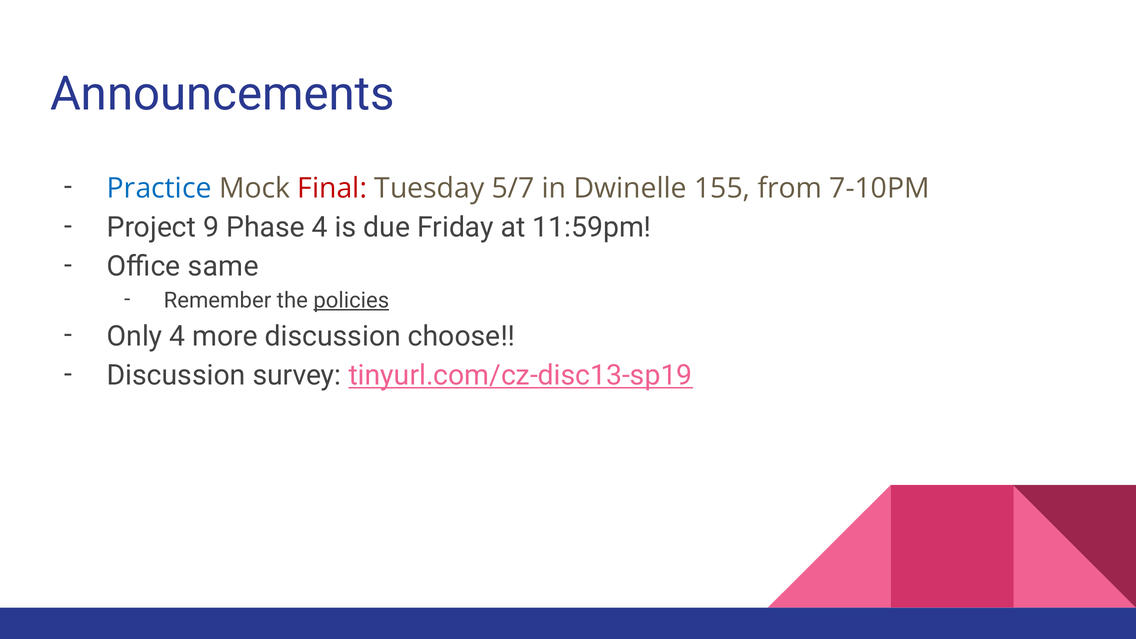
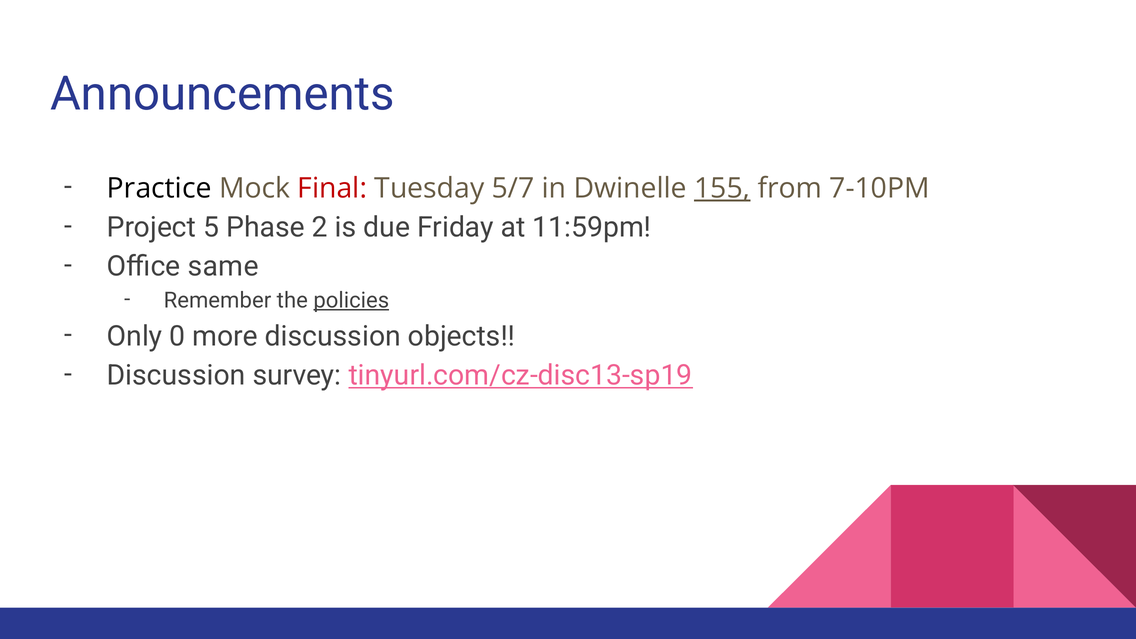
Practice colour: blue -> black
155 underline: none -> present
9: 9 -> 5
Phase 4: 4 -> 2
Only 4: 4 -> 0
choose: choose -> objects
